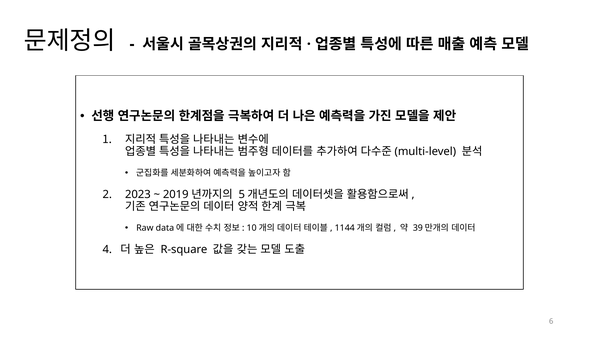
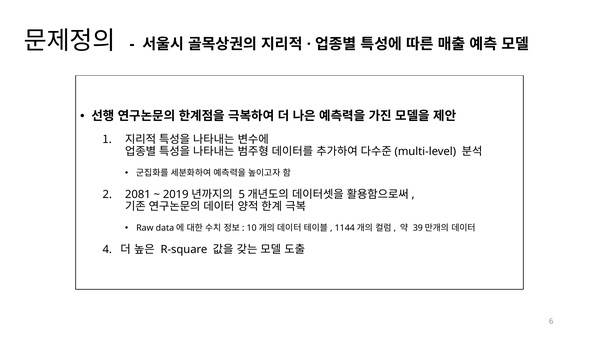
2023: 2023 -> 2081
